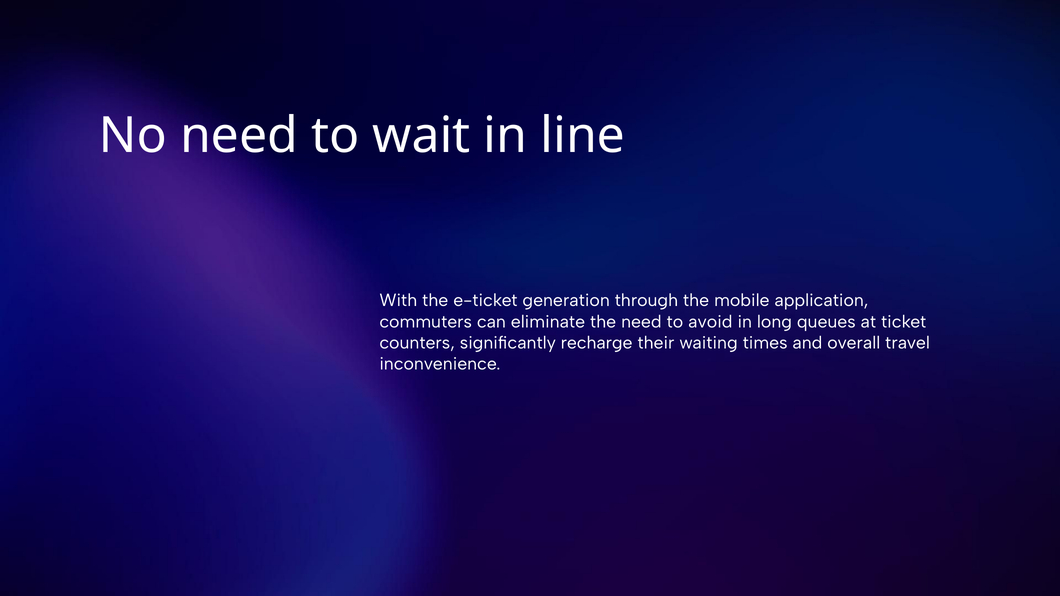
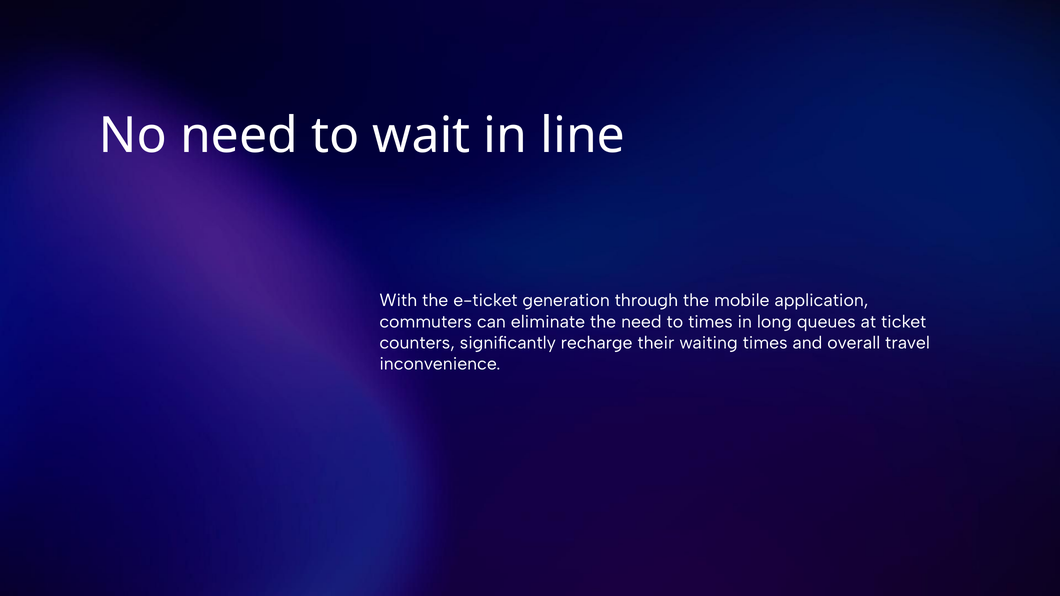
to avoid: avoid -> times
